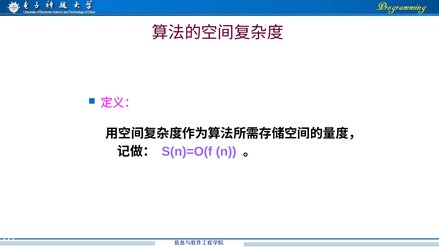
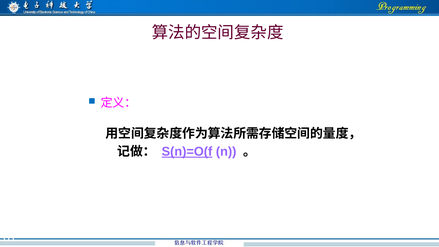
S(n)=O(f underline: none -> present
